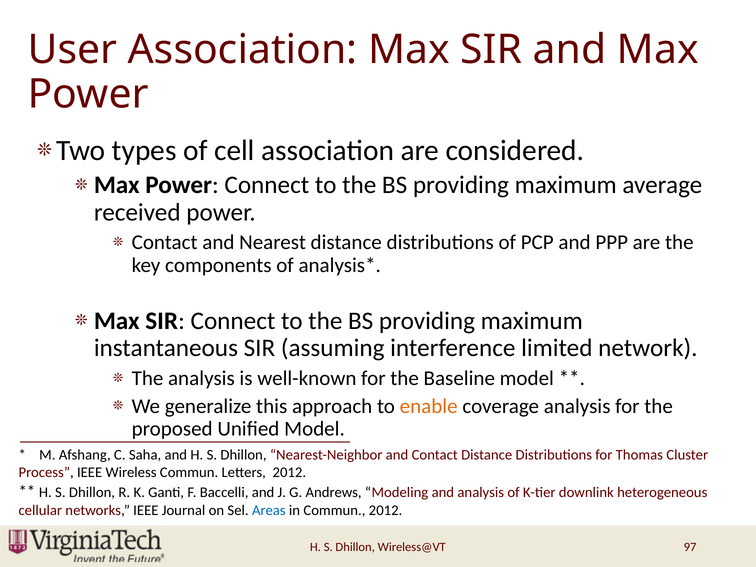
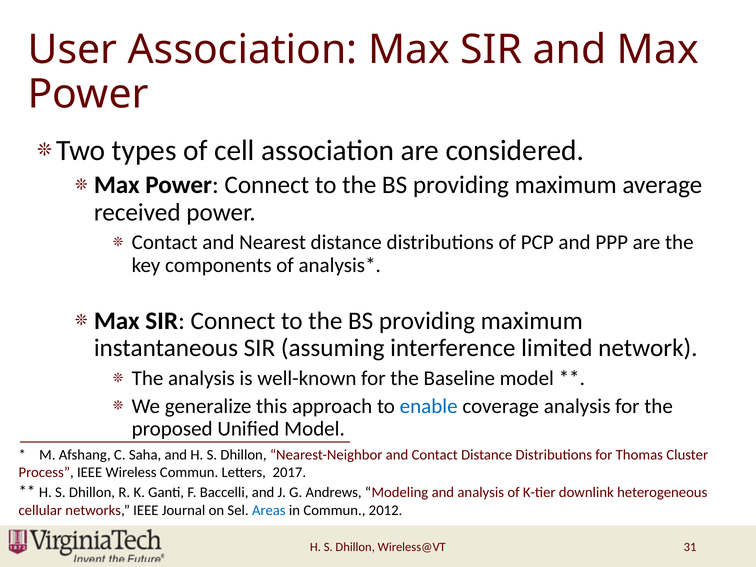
enable colour: orange -> blue
Letters 2012: 2012 -> 2017
97: 97 -> 31
